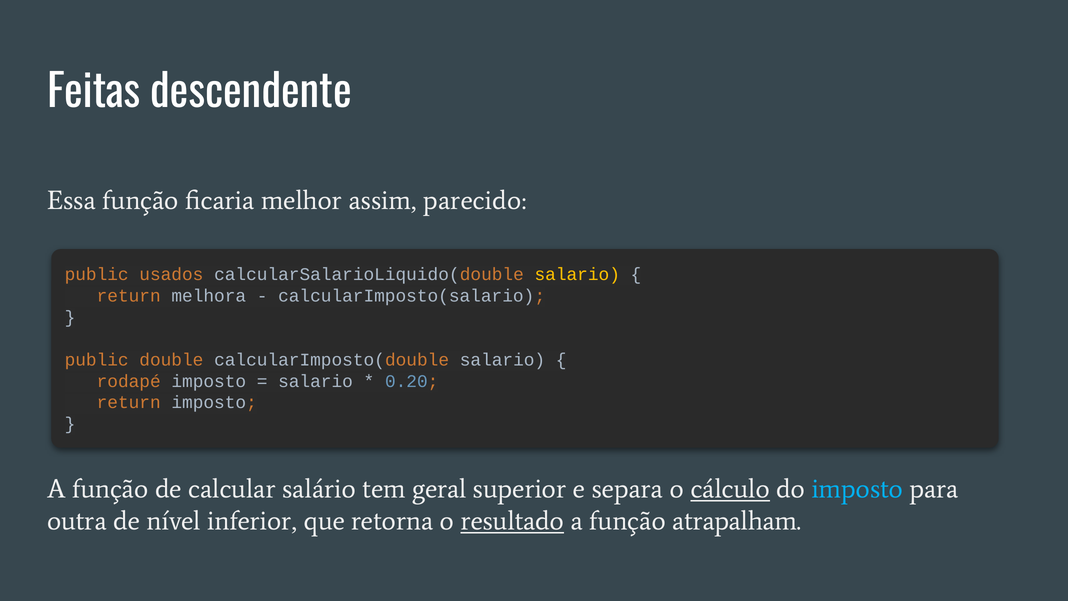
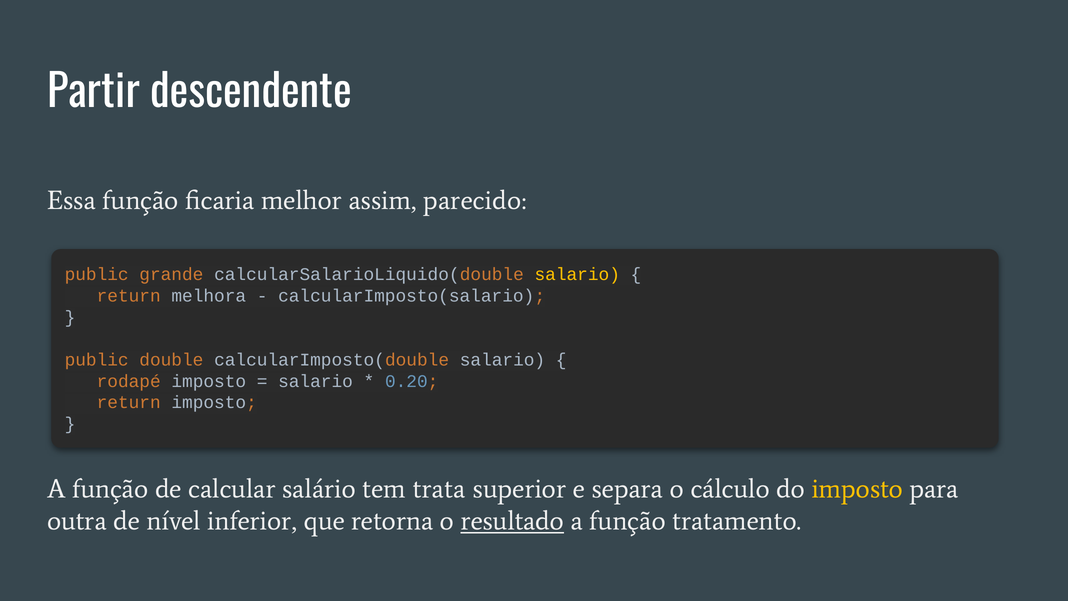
Feitas: Feitas -> Partir
usados: usados -> grande
geral: geral -> trata
cálculo underline: present -> none
imposto at (857, 489) colour: light blue -> yellow
atrapalham: atrapalham -> tratamento
